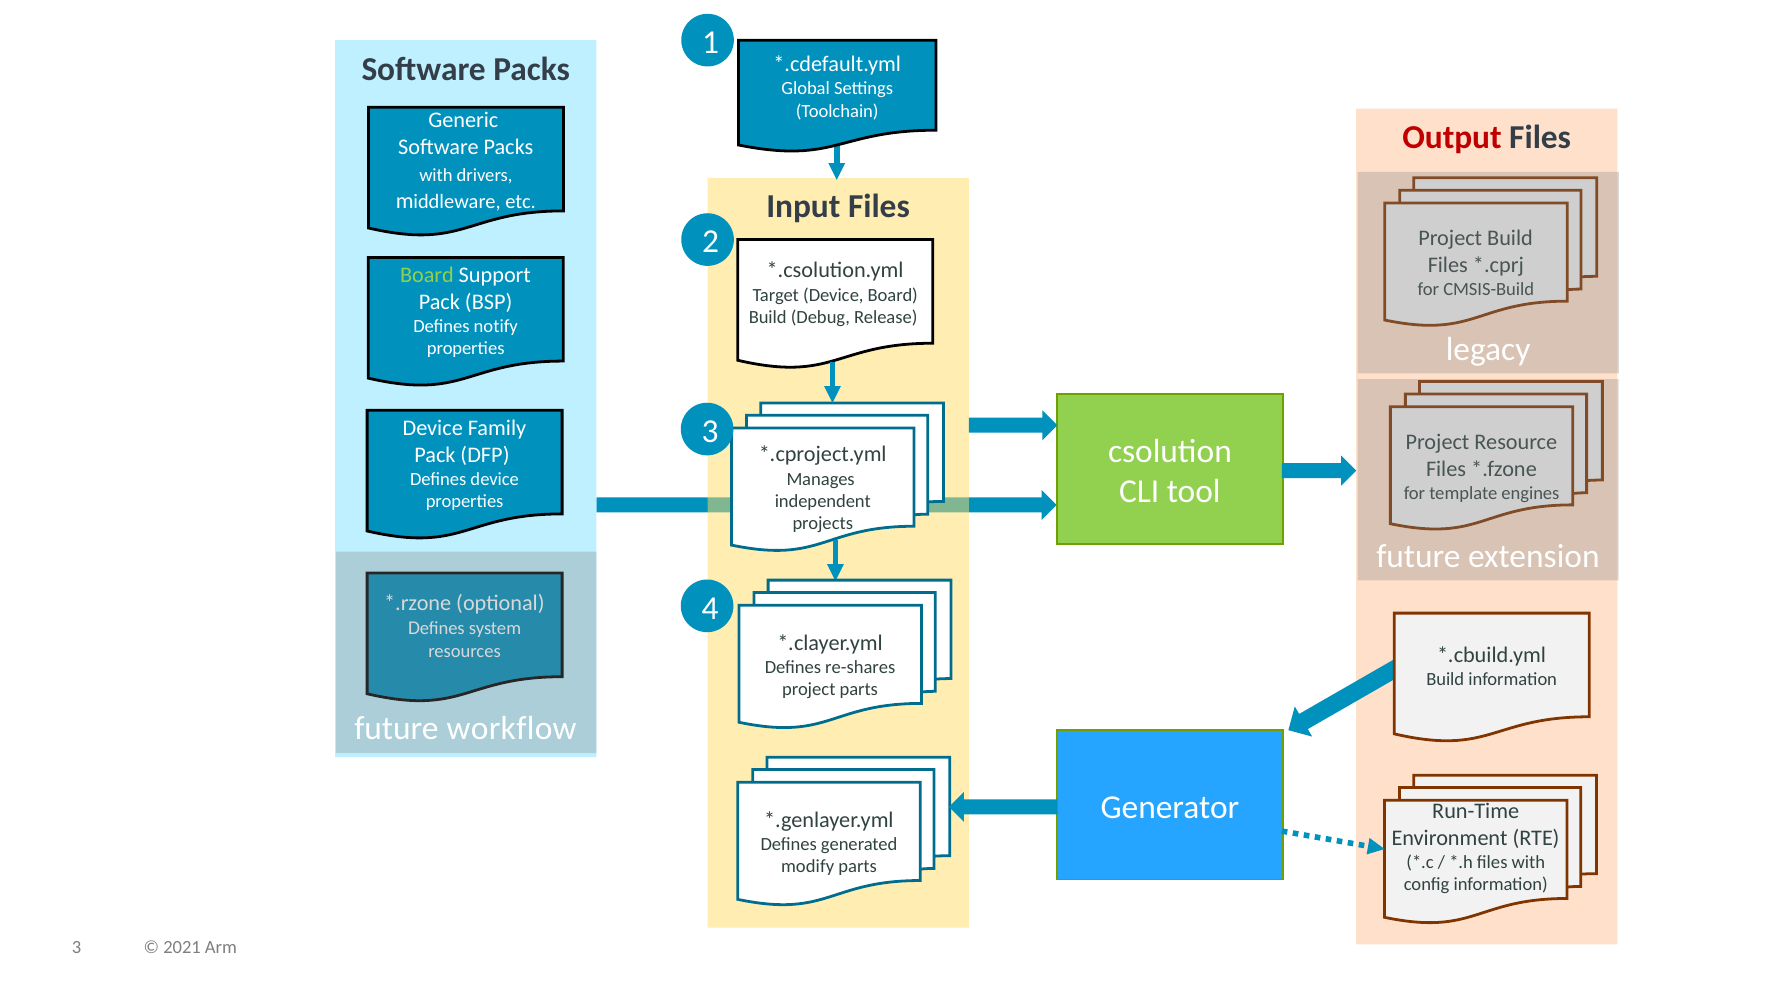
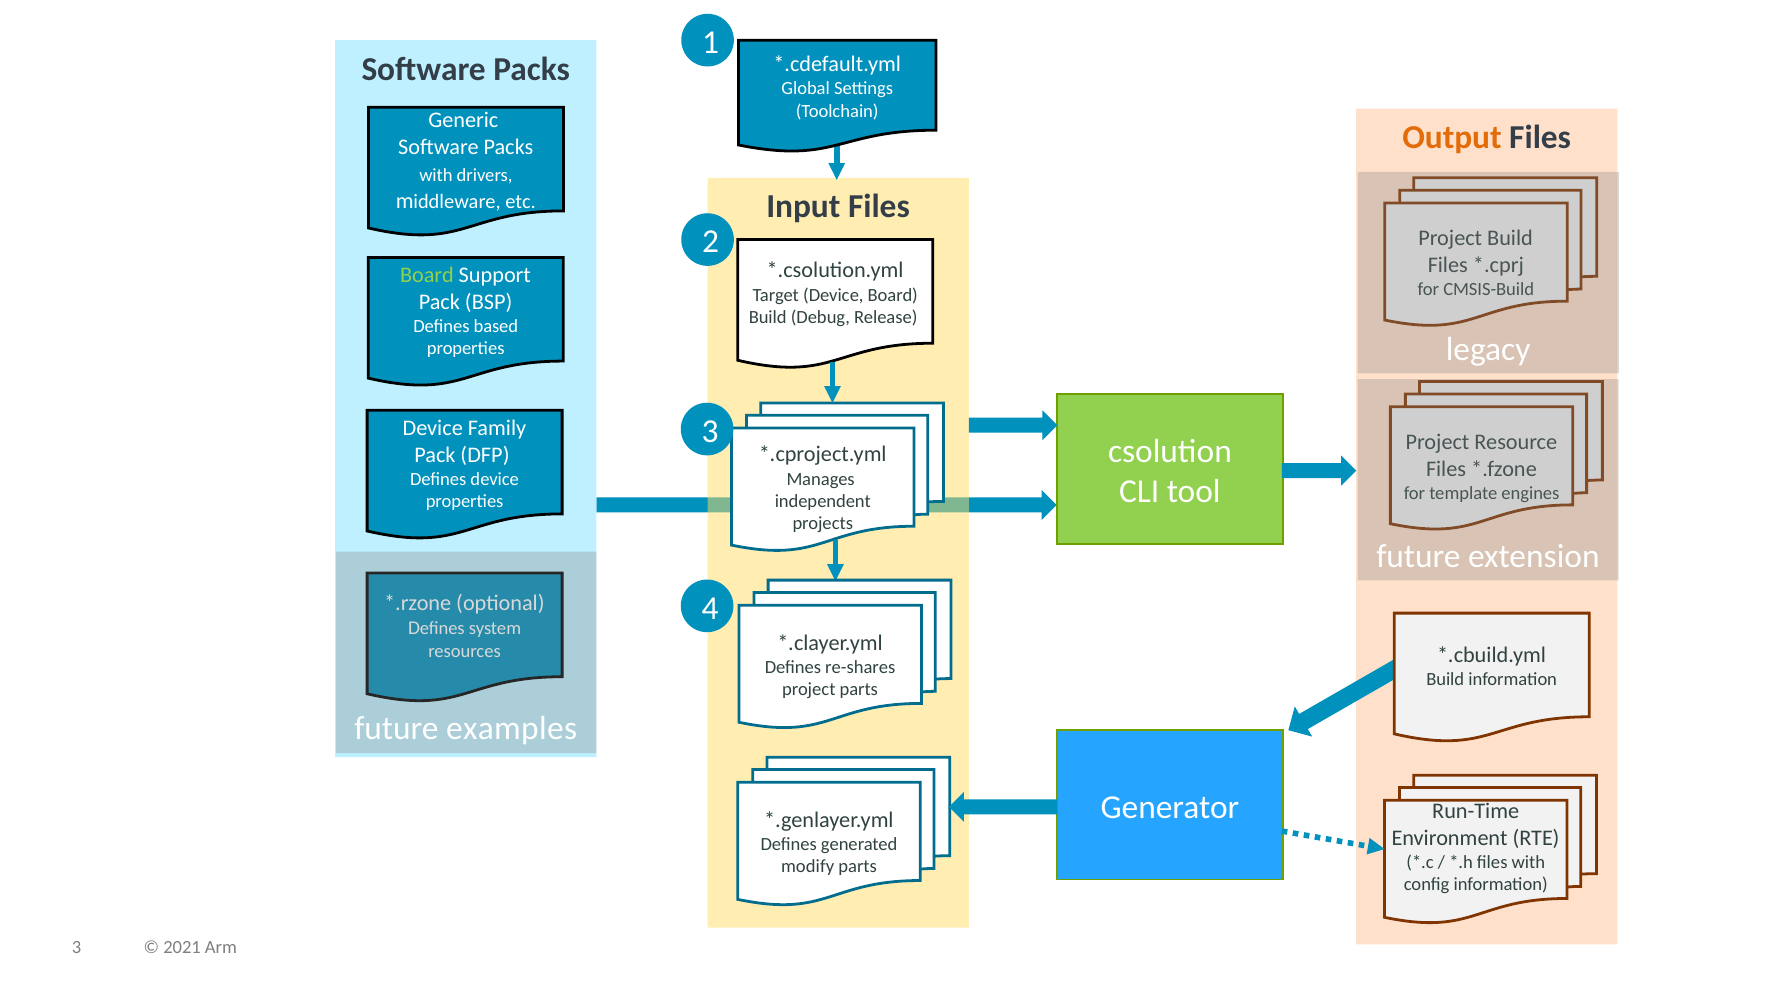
Output colour: red -> orange
notify: notify -> based
workflow: workflow -> examples
